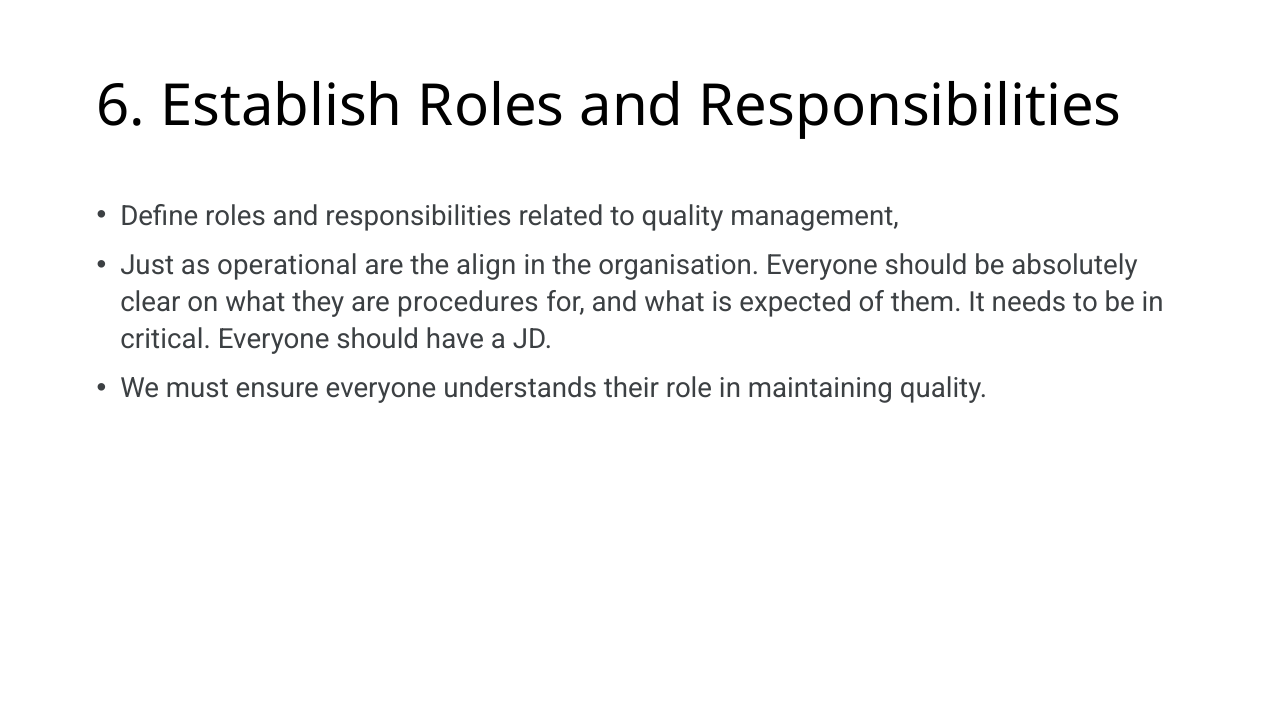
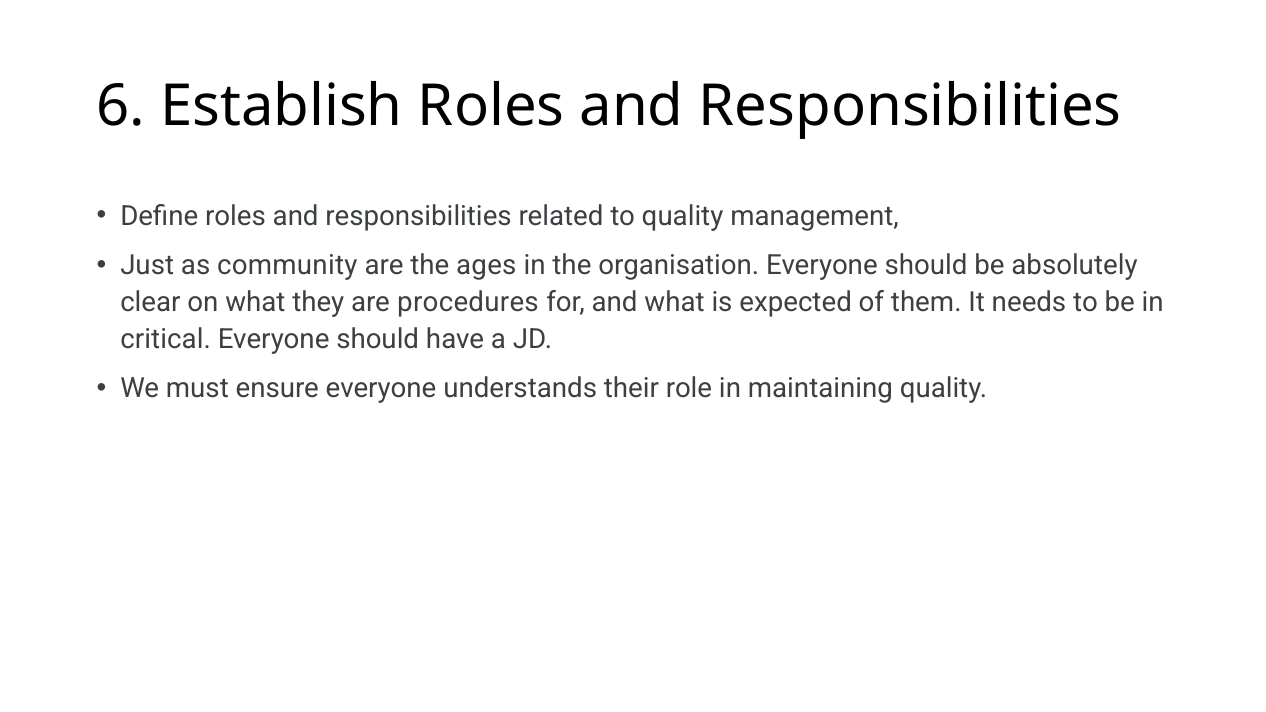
operational: operational -> community
align: align -> ages
